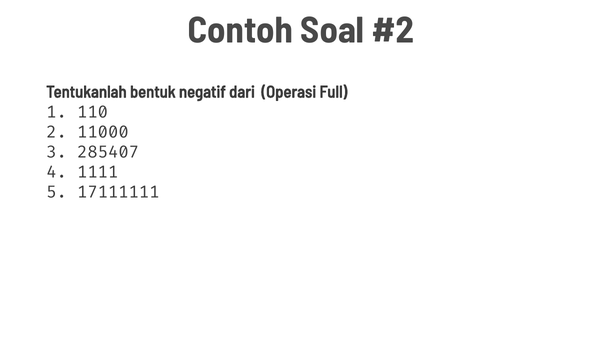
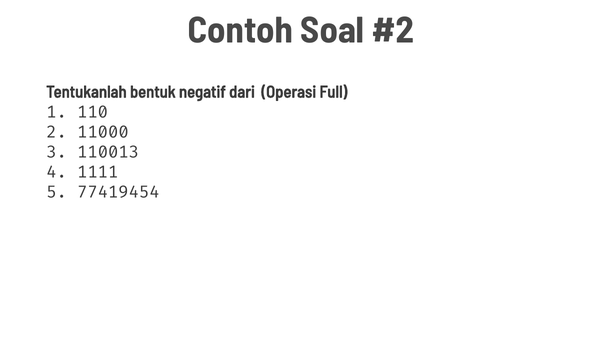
285407: 285407 -> 110013
17111111: 17111111 -> 77419454
